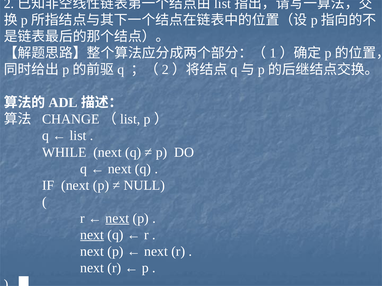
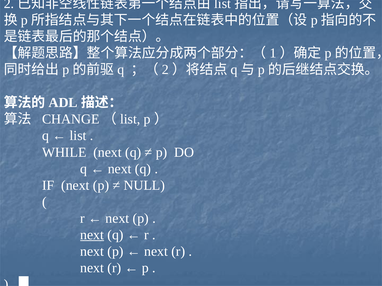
next at (117, 219) underline: present -> none
